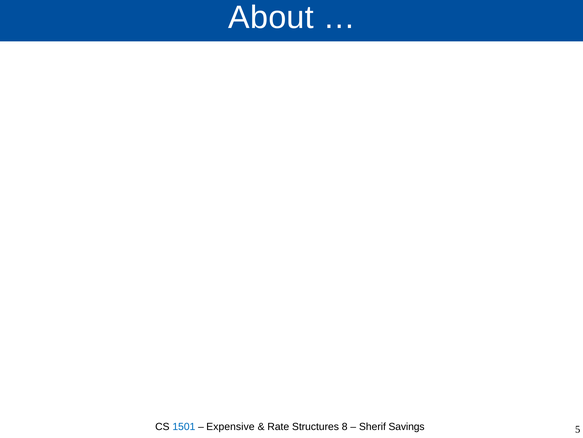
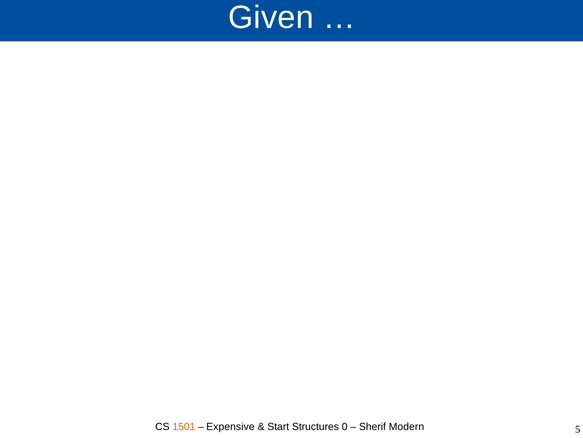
About: About -> Given
1501 colour: blue -> orange
Rate: Rate -> Start
8: 8 -> 0
Savings: Savings -> Modern
